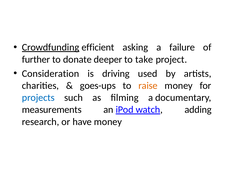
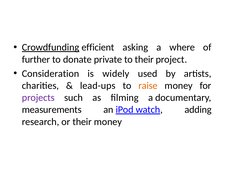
failure: failure -> where
deeper: deeper -> private
to take: take -> their
driving: driving -> widely
goes-ups: goes-ups -> lead-ups
projects colour: blue -> purple
or have: have -> their
